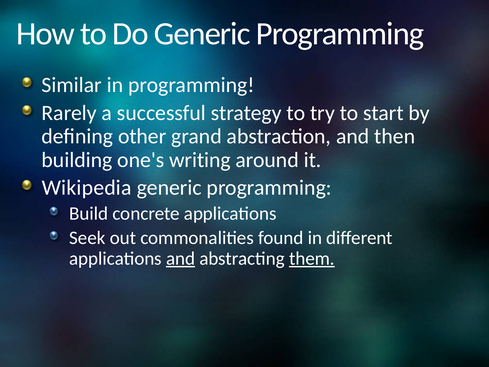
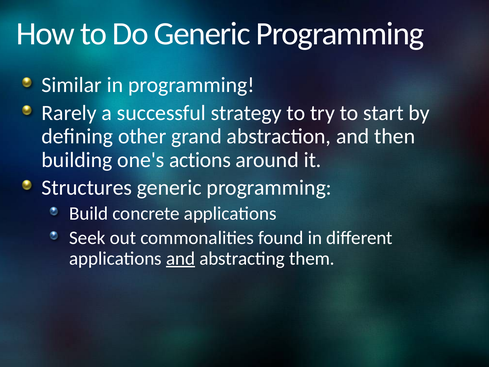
writing: writing -> actions
Wikipedia: Wikipedia -> Structures
them underline: present -> none
